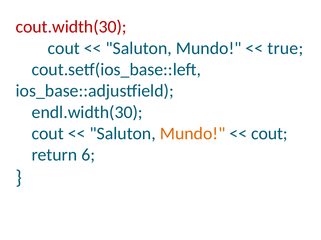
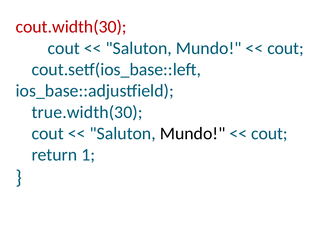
true at (285, 48): true -> cout
endl.width(30: endl.width(30 -> true.width(30
Mundo at (193, 134) colour: orange -> black
6: 6 -> 1
